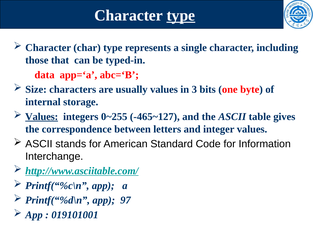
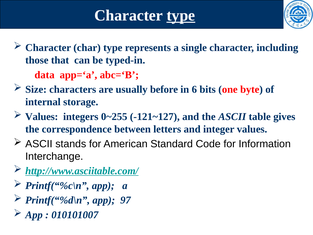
usually values: values -> before
3: 3 -> 6
Values at (42, 117) underline: present -> none
-465~127: -465~127 -> -121~127
019101001: 019101001 -> 010101007
